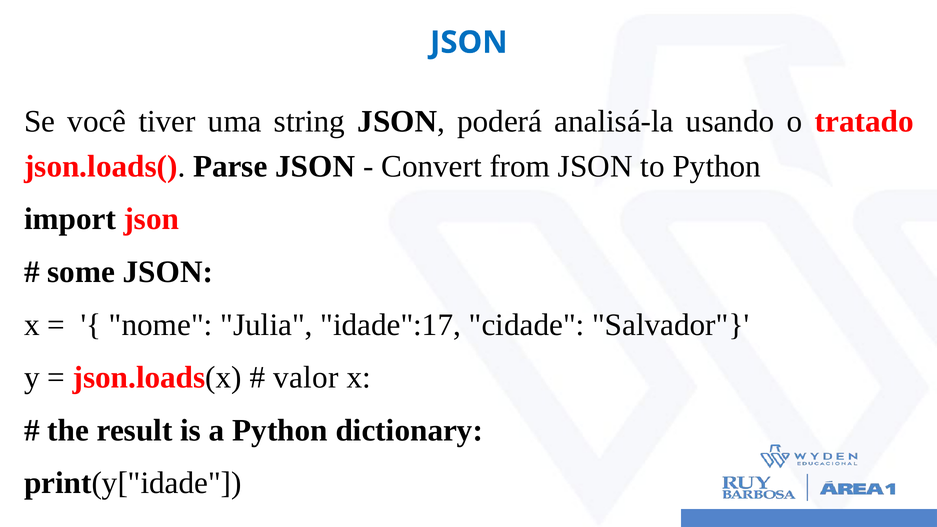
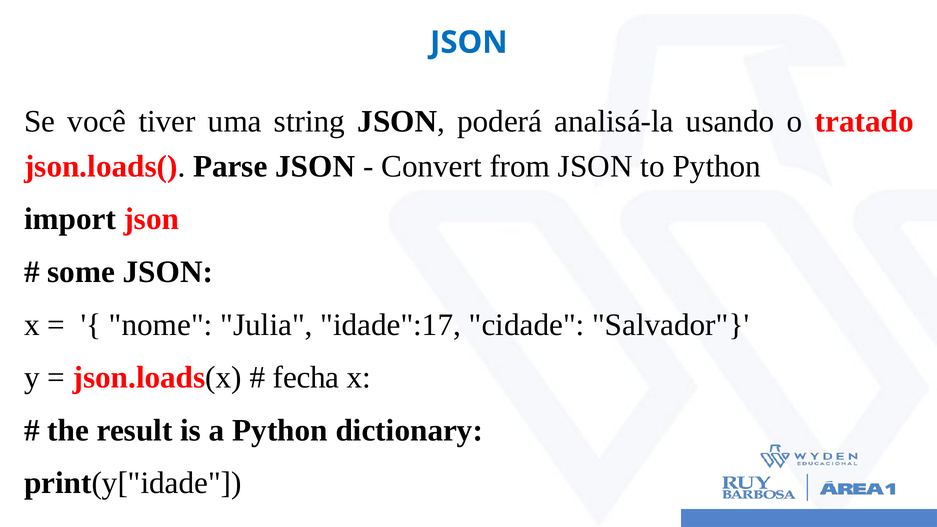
valor: valor -> fecha
